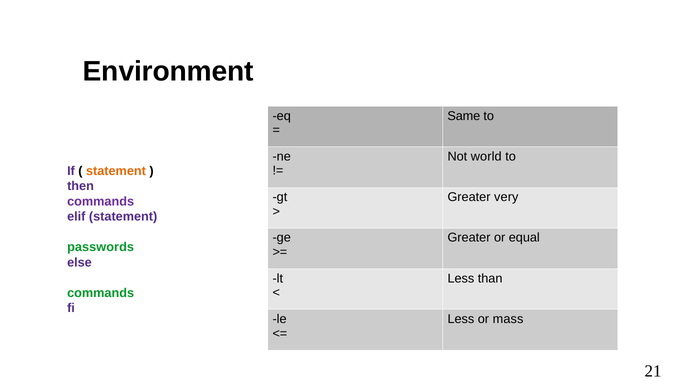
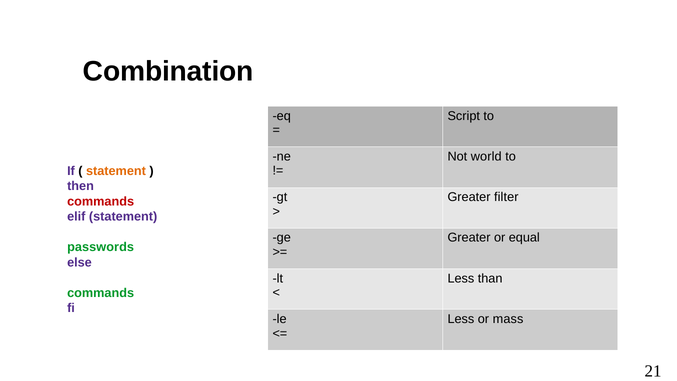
Environment: Environment -> Combination
Same: Same -> Script
very: very -> filter
commands at (101, 201) colour: purple -> red
